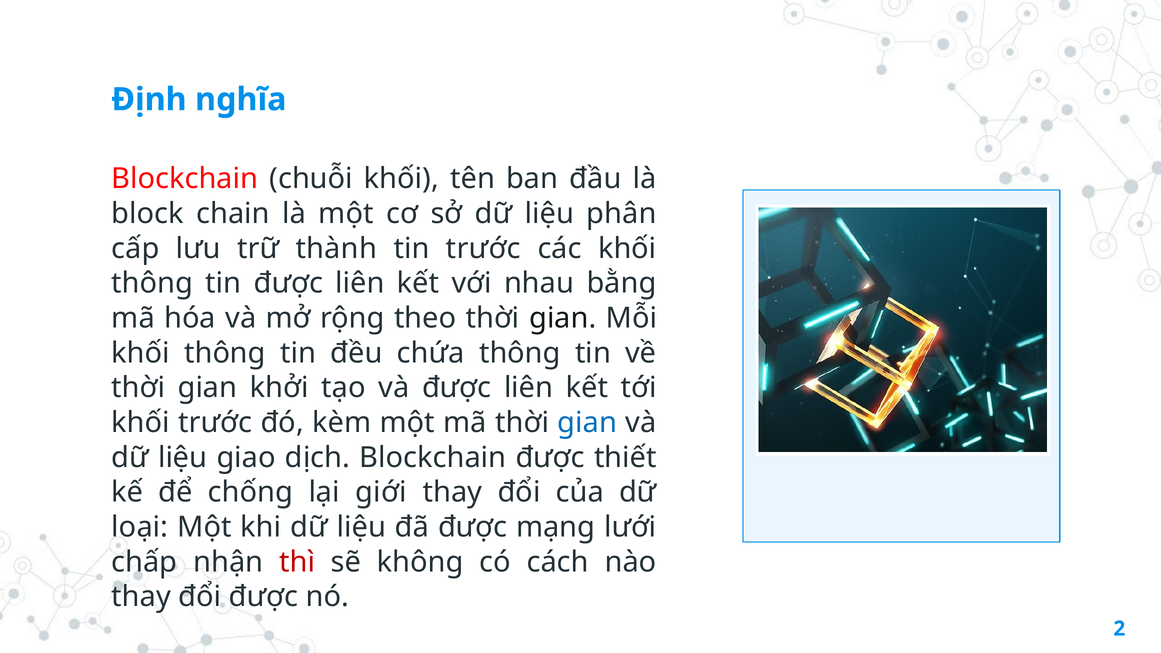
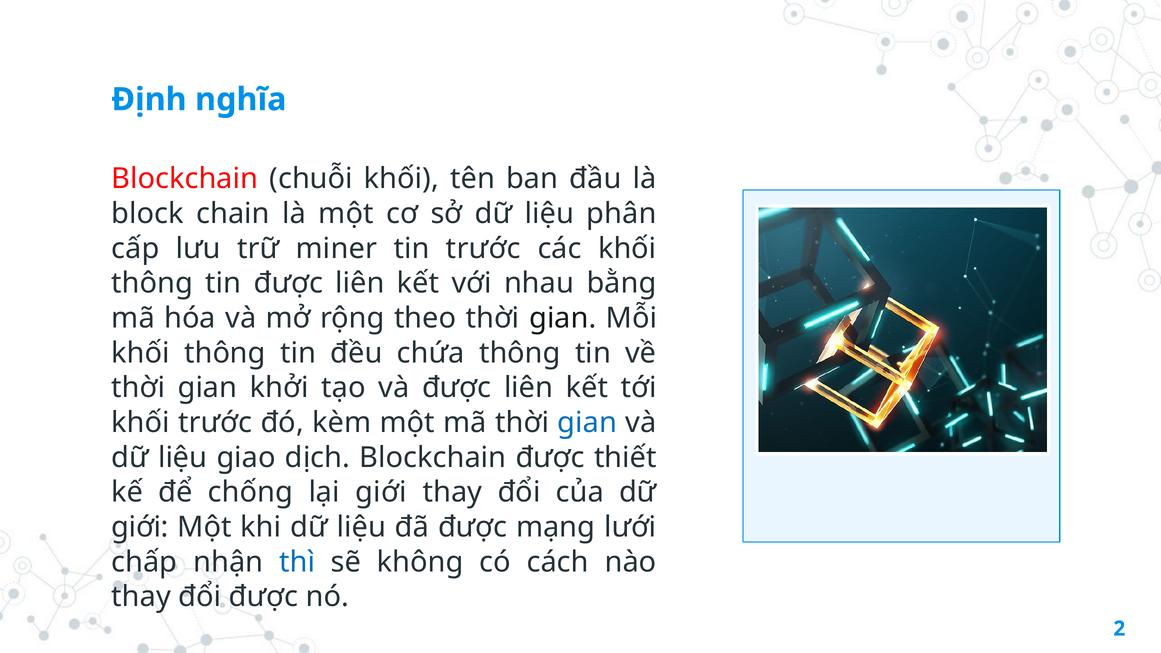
thành: thành -> miner
loại at (140, 527): loại -> giới
thì colour: red -> blue
